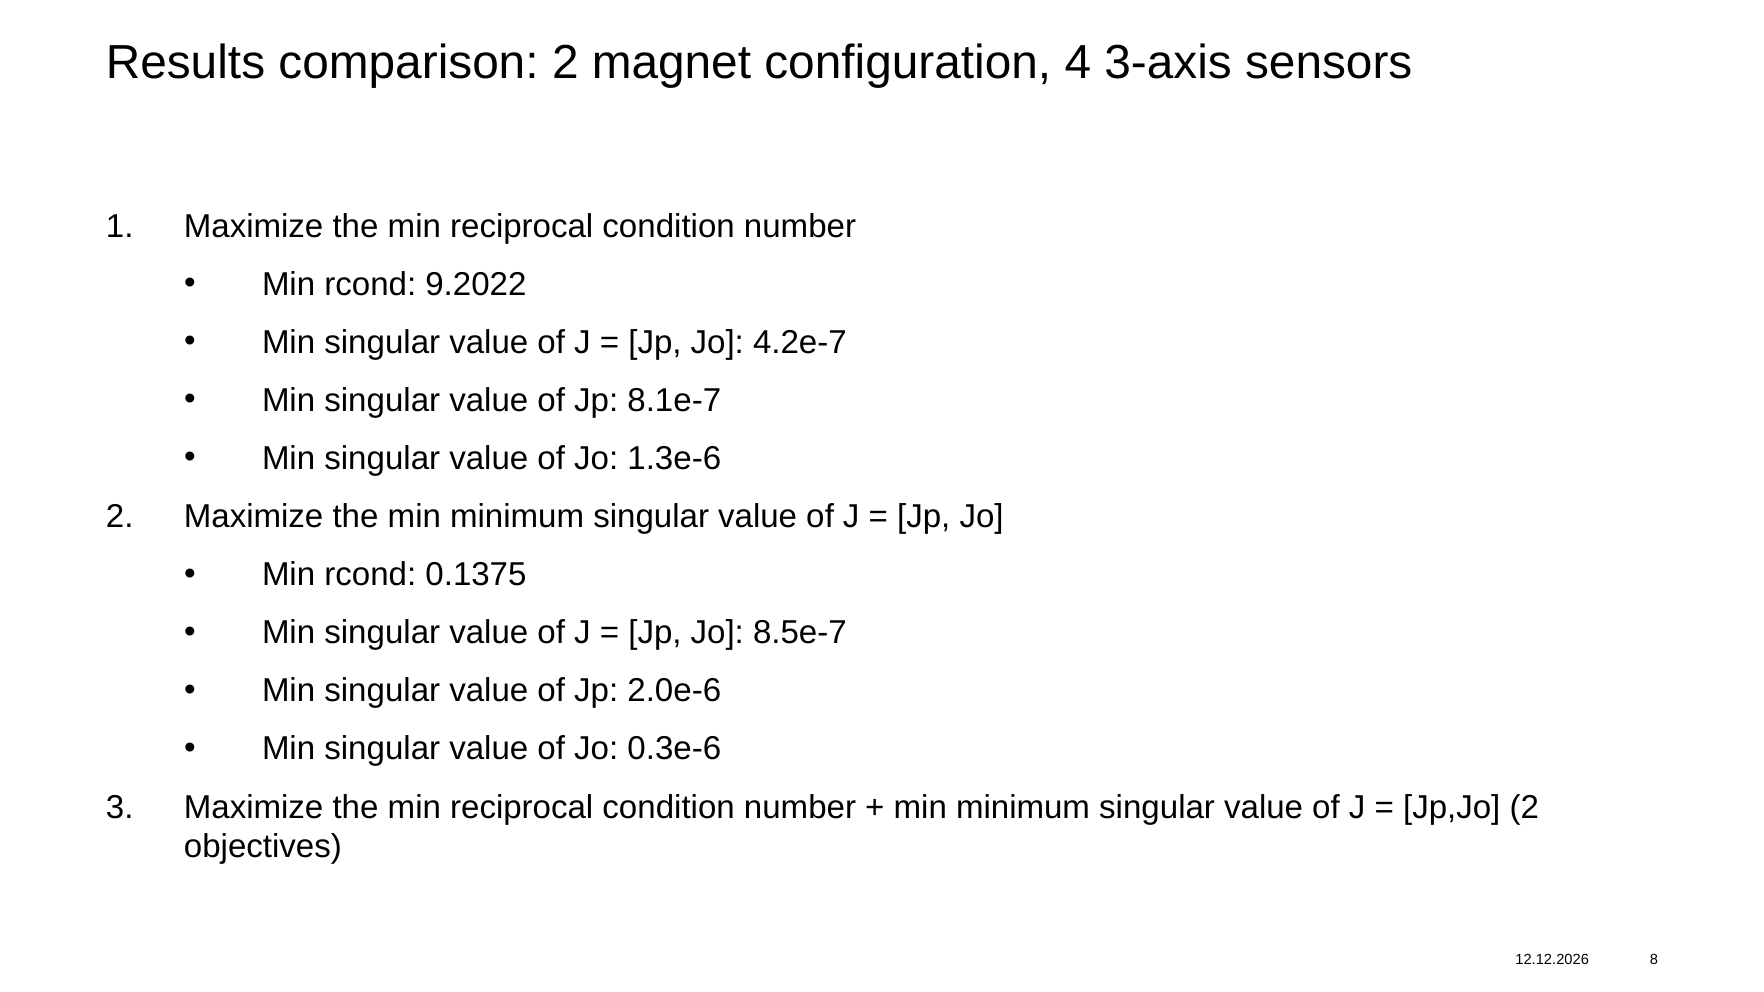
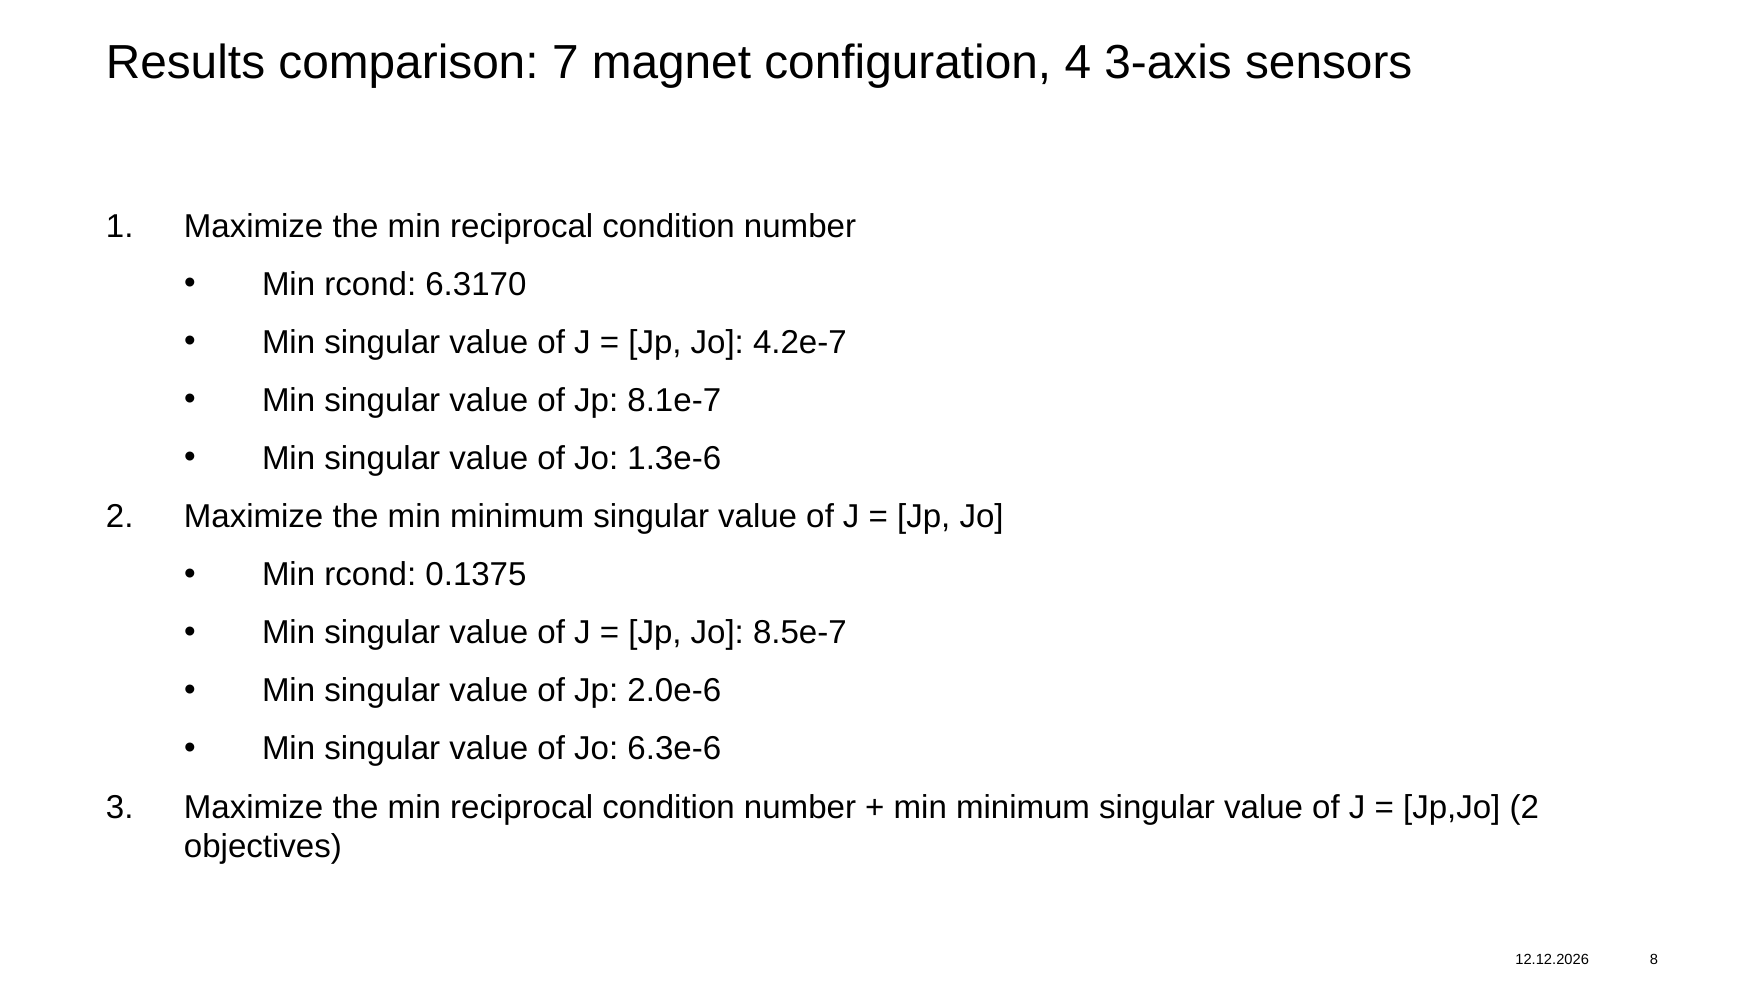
comparison 2: 2 -> 7
9.2022: 9.2022 -> 6.3170
0.3e-6: 0.3e-6 -> 6.3e-6
